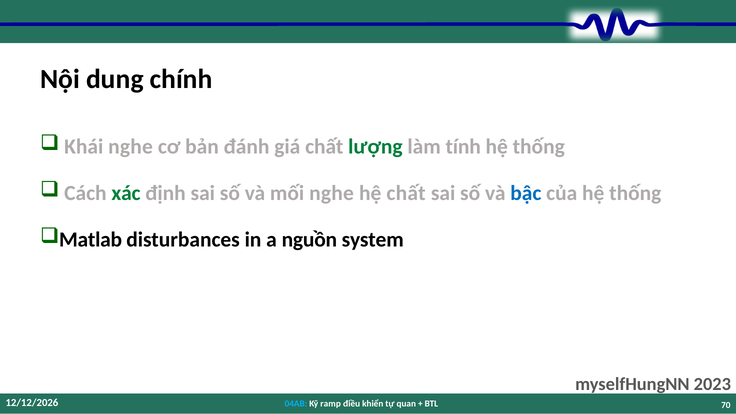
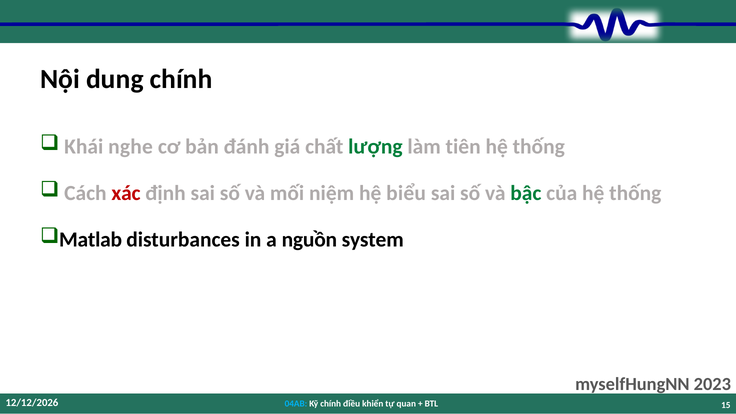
tính: tính -> tiên
xác colour: green -> red
mối nghe: nghe -> niệm
hệ chất: chất -> biểu
bậc colour: blue -> green
Kỹ ramp: ramp -> chính
70: 70 -> 15
